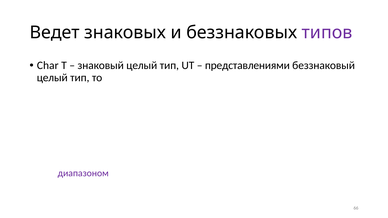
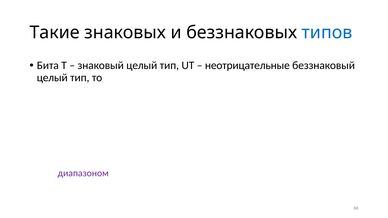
Ведет: Ведет -> Такие
типов colour: purple -> blue
Char at (48, 66): Char -> Бита
представлениями: представлениями -> неотрицательные
